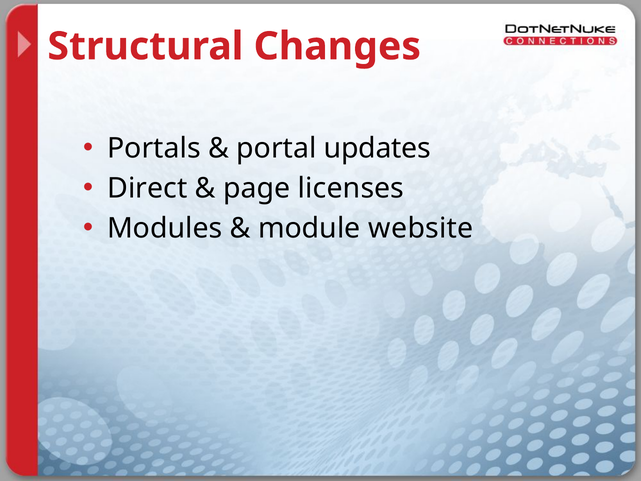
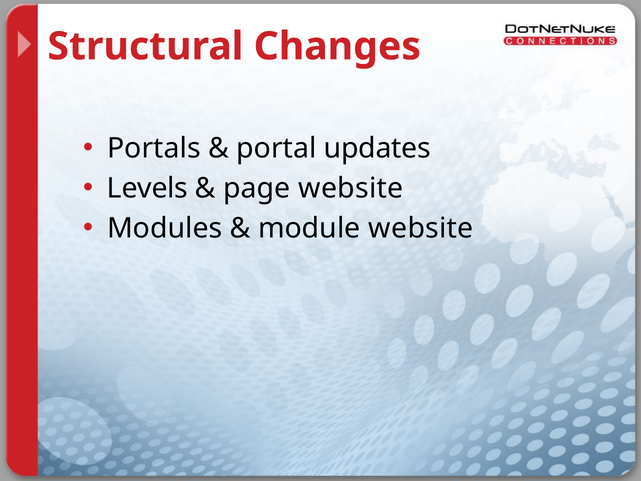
Direct: Direct -> Levels
page licenses: licenses -> website
